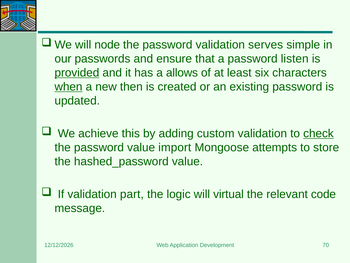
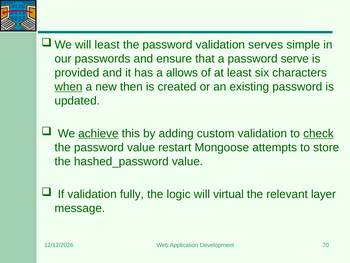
will node: node -> least
listen: listen -> serve
provided underline: present -> none
achieve underline: none -> present
import: import -> restart
part: part -> fully
code: code -> layer
